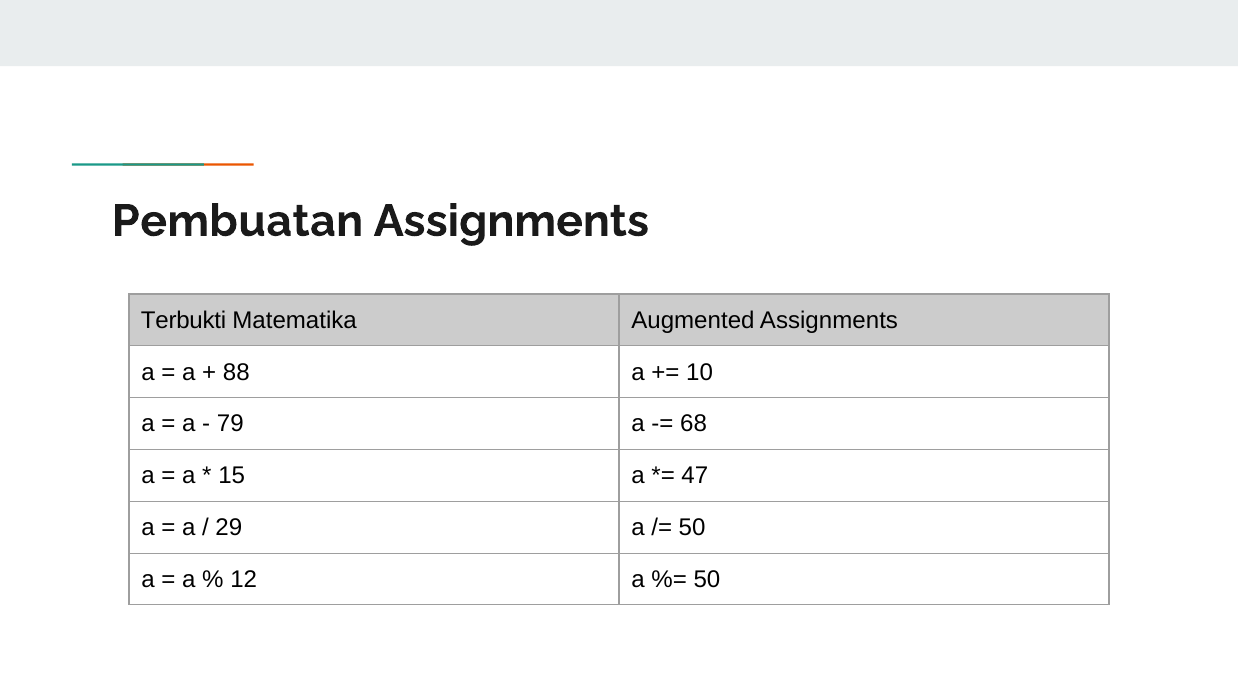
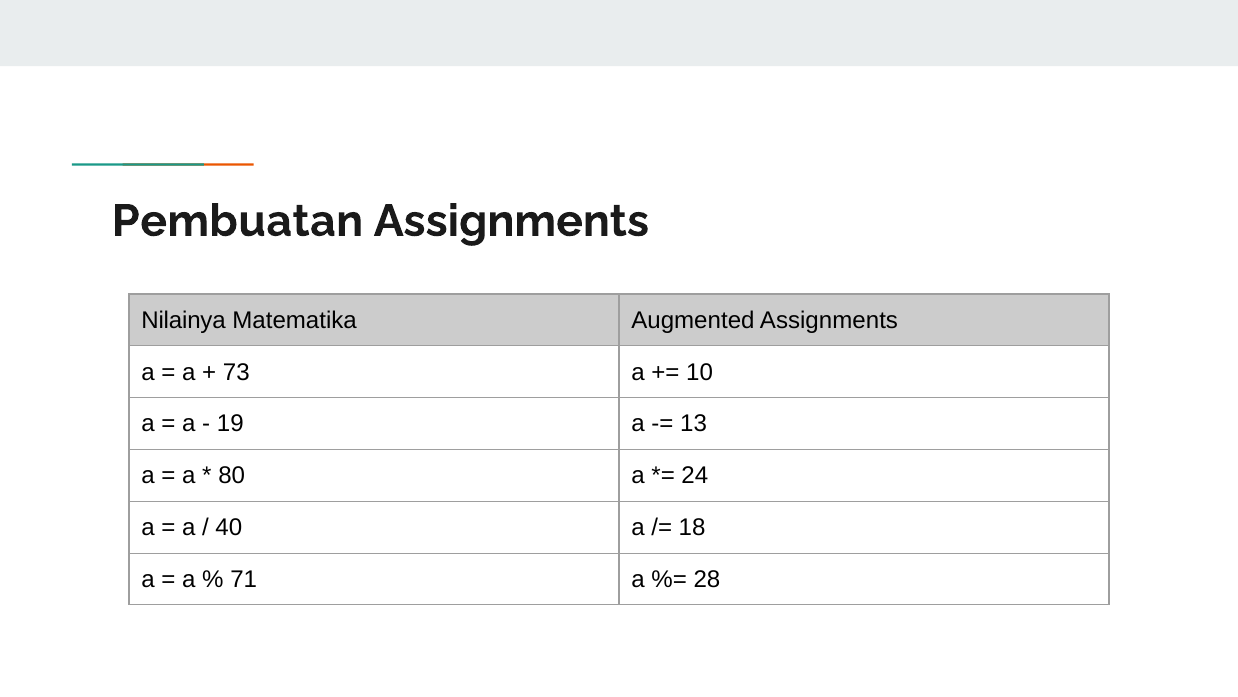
Terbukti: Terbukti -> Nilainya
88: 88 -> 73
79: 79 -> 19
68: 68 -> 13
15: 15 -> 80
47: 47 -> 24
29: 29 -> 40
50 at (692, 527): 50 -> 18
12: 12 -> 71
50 at (707, 579): 50 -> 28
